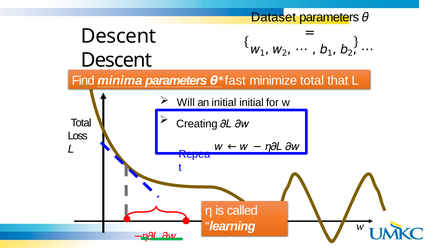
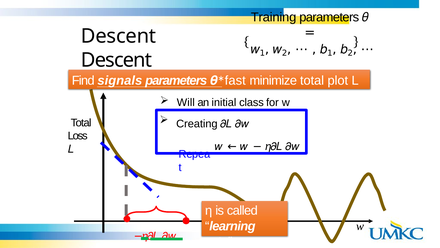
Dataset: Dataset -> Training
minima: minima -> signals
that: that -> plot
initial initial: initial -> class
